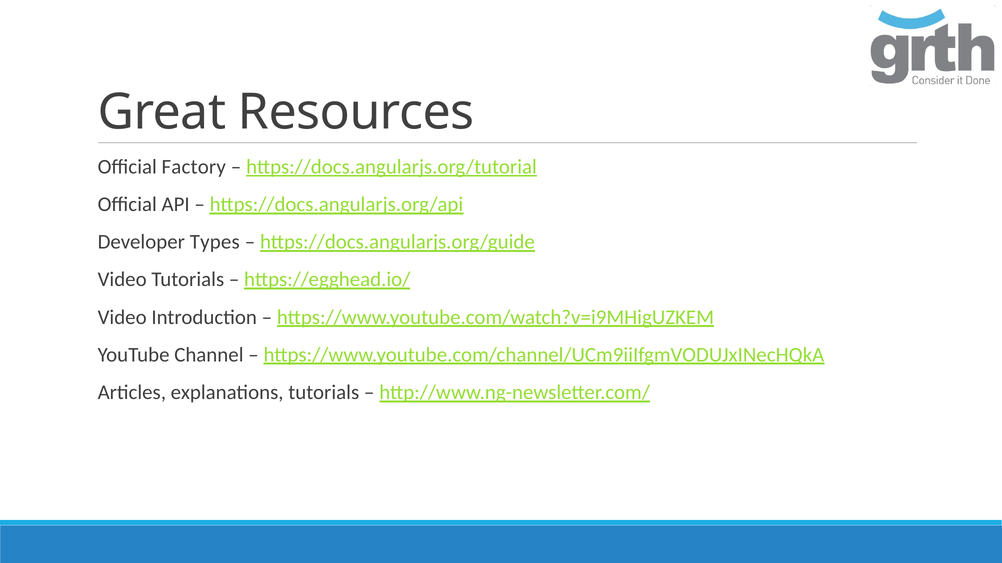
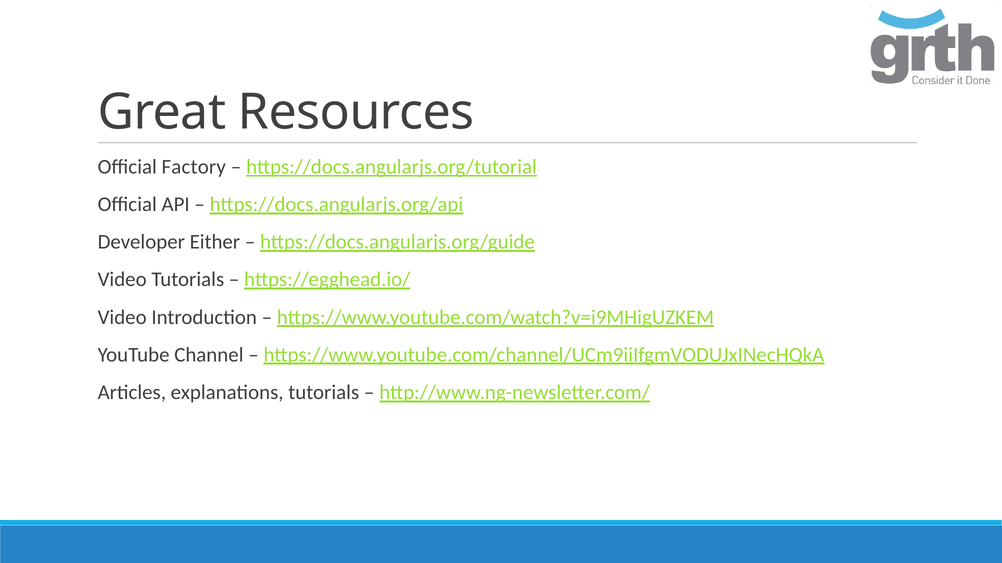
Types: Types -> Either
